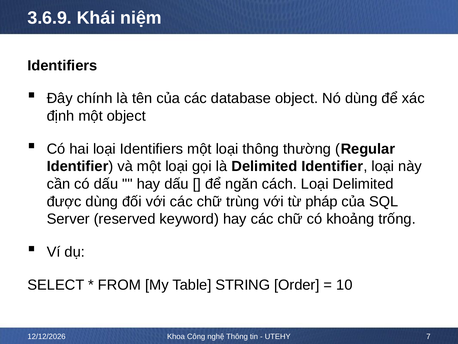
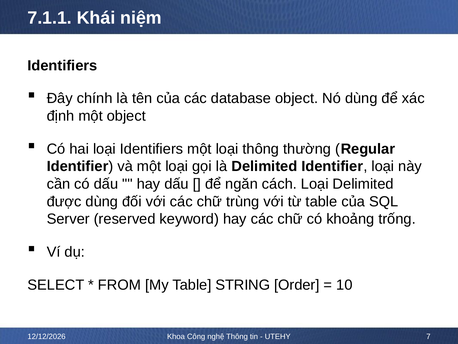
3.6.9: 3.6.9 -> 7.1.1
từ pháp: pháp -> table
